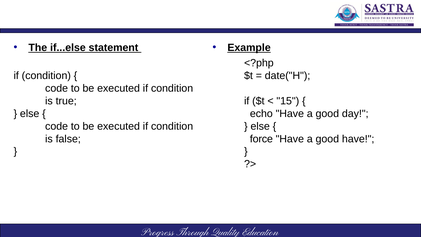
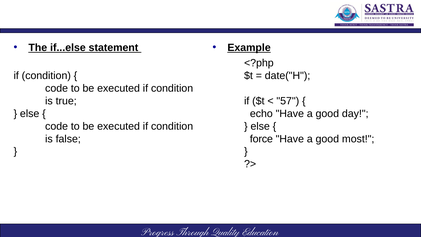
15: 15 -> 57
good have: have -> most
